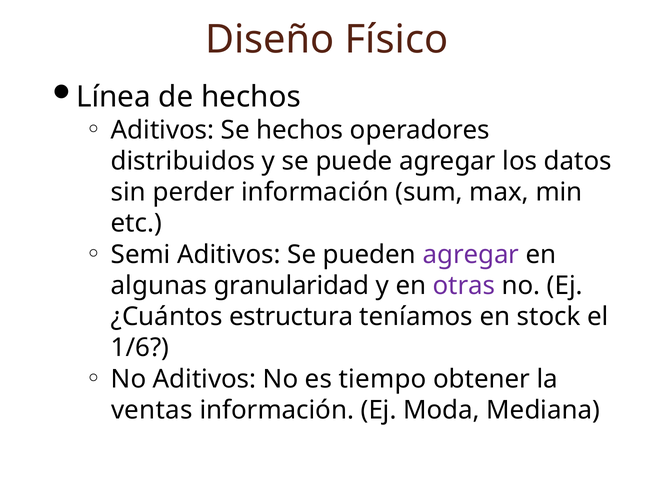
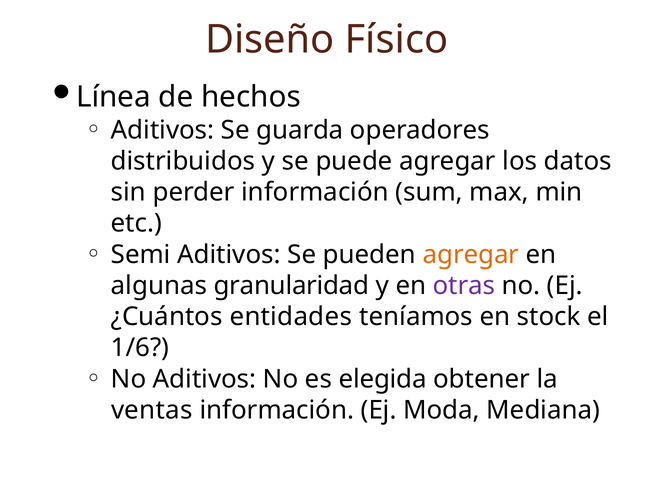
Se hechos: hechos -> guarda
agregar at (471, 255) colour: purple -> orange
estructura: estructura -> entidades
tiempo: tiempo -> elegida
